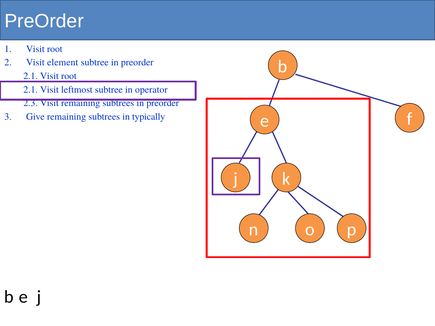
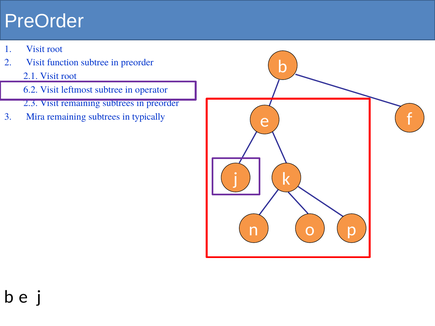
element: element -> function
2.1 at (31, 90): 2.1 -> 6.2
Give: Give -> Mira
